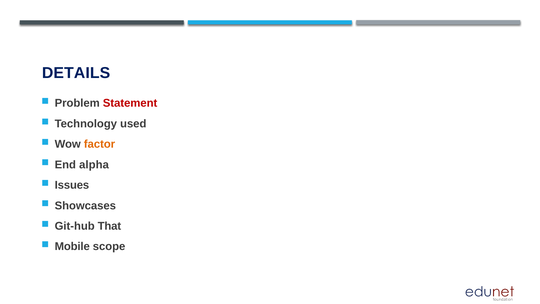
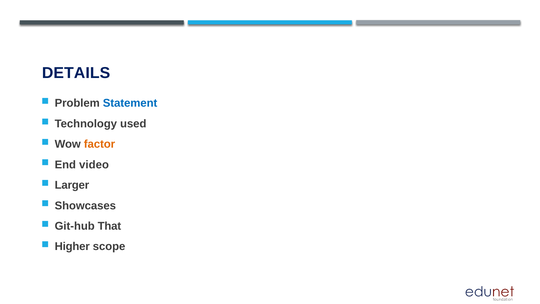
Statement colour: red -> blue
alpha: alpha -> video
Issues: Issues -> Larger
Mobile: Mobile -> Higher
